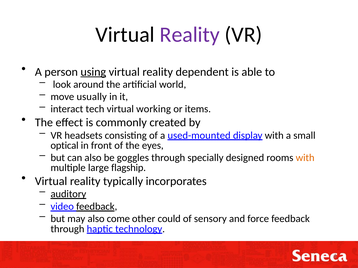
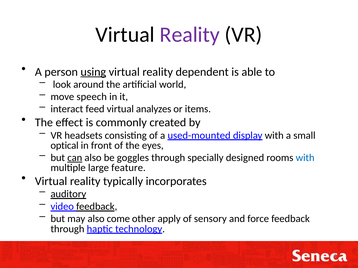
usually: usually -> speech
tech: tech -> feed
working: working -> analyzes
can underline: none -> present
with at (305, 158) colour: orange -> blue
flagship: flagship -> feature
could: could -> apply
